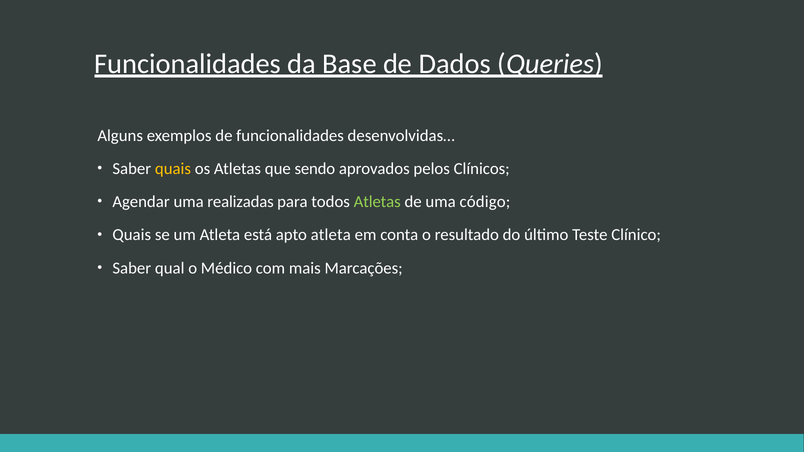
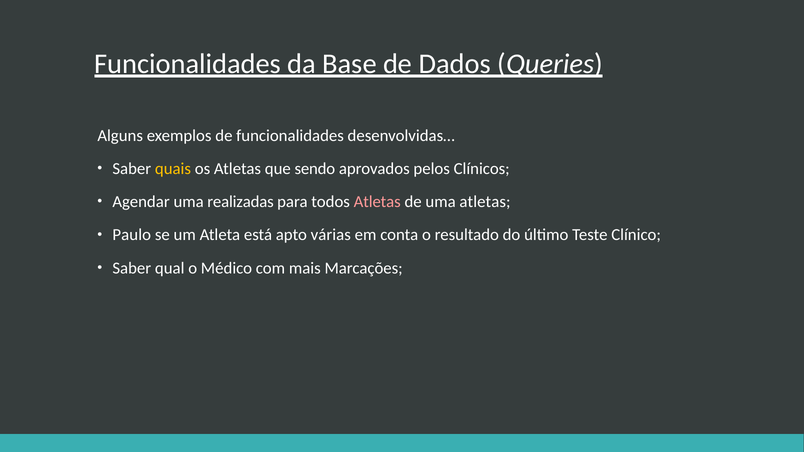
Atletas at (377, 202) colour: light green -> pink
uma código: código -> atletas
Quais at (132, 235): Quais -> Paulo
apto atleta: atleta -> várias
